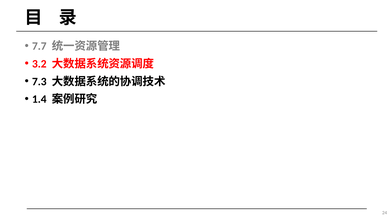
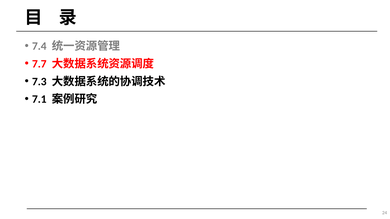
7.7: 7.7 -> 7.4
3.2: 3.2 -> 7.7
1.4: 1.4 -> 7.1
